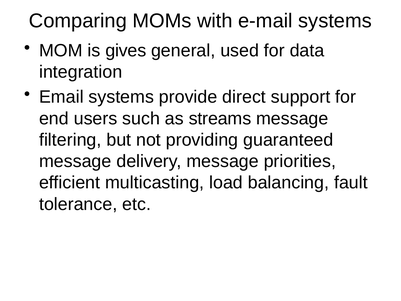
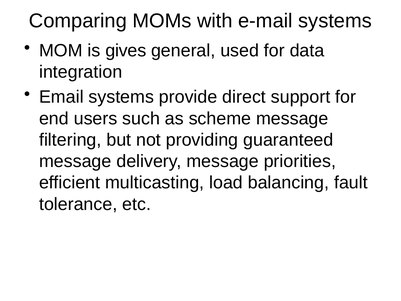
streams: streams -> scheme
